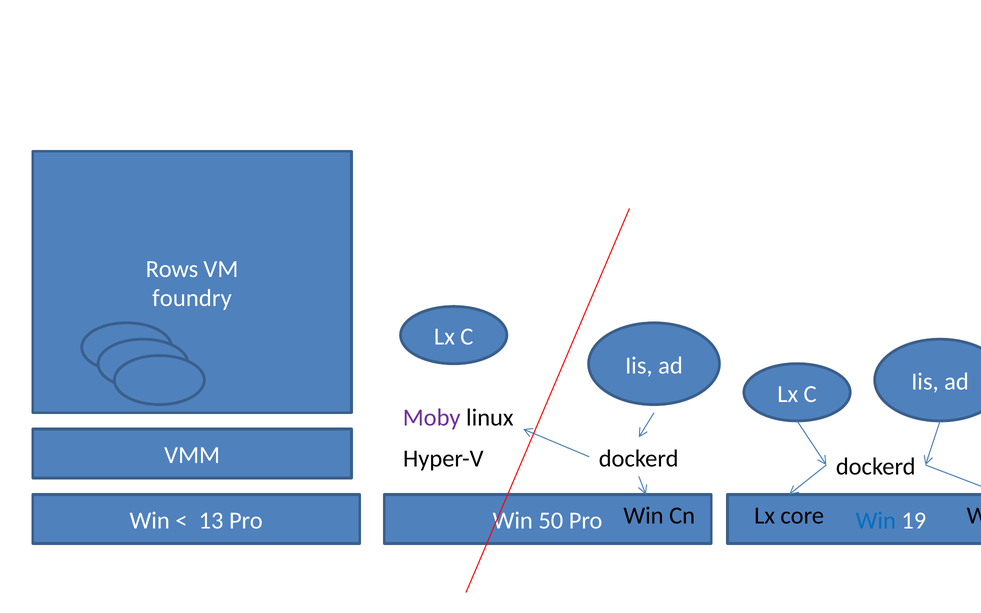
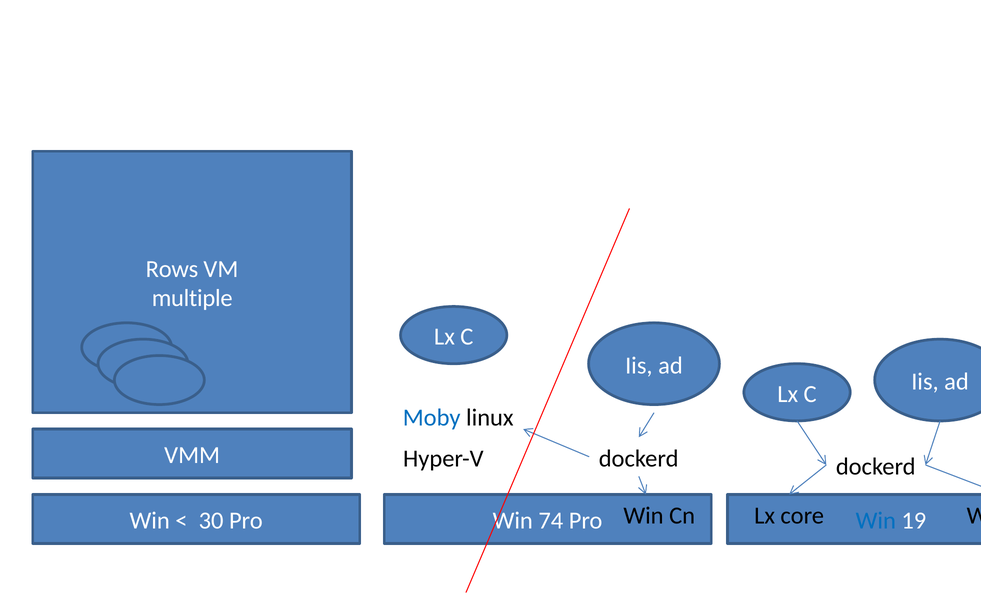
foundry: foundry -> multiple
Moby colour: purple -> blue
13: 13 -> 30
50: 50 -> 74
